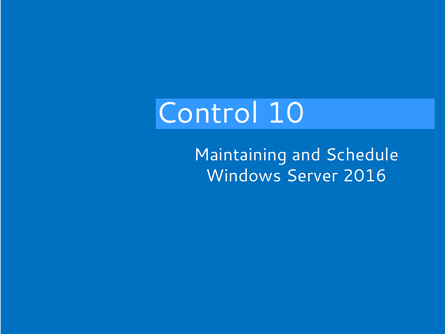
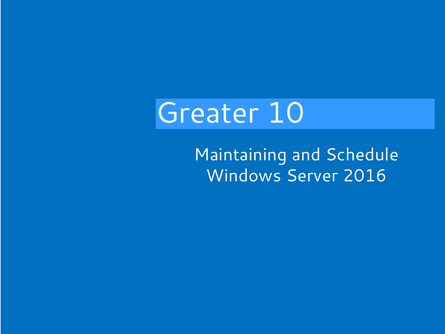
Control: Control -> Greater
